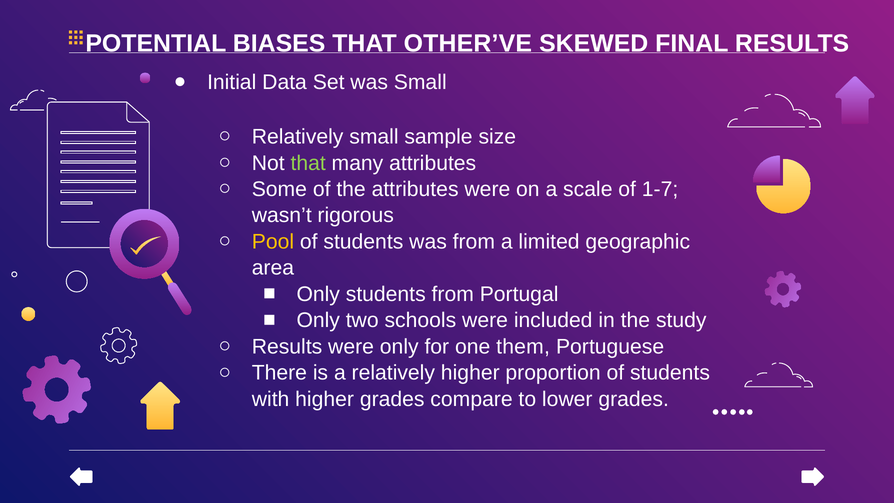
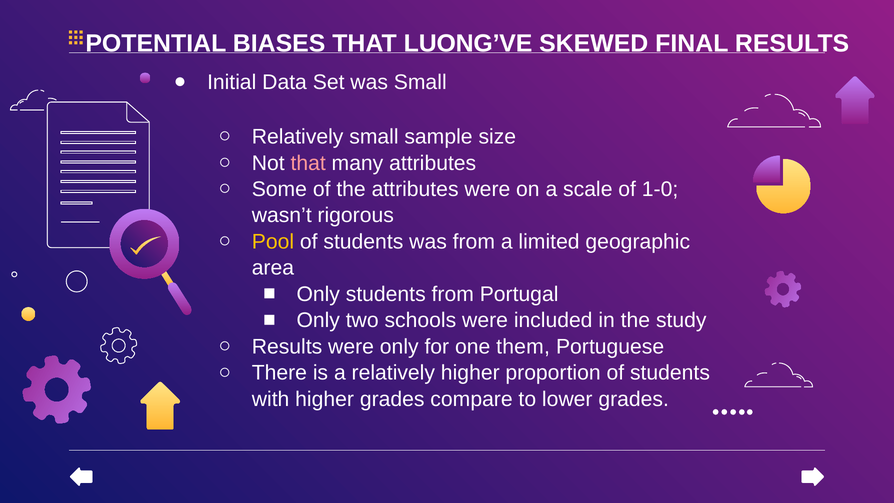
OTHER’VE: OTHER’VE -> LUONG’VE
that at (308, 163) colour: light green -> pink
1-7: 1-7 -> 1-0
